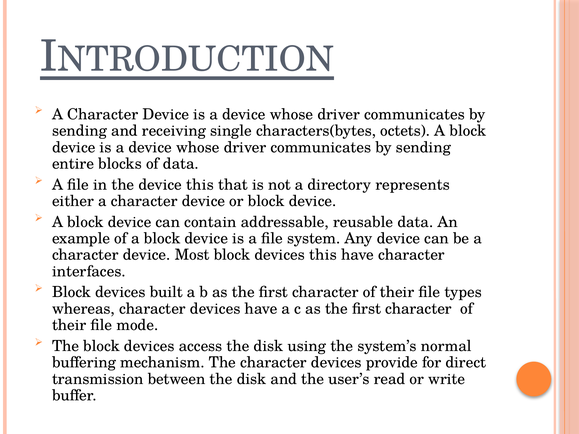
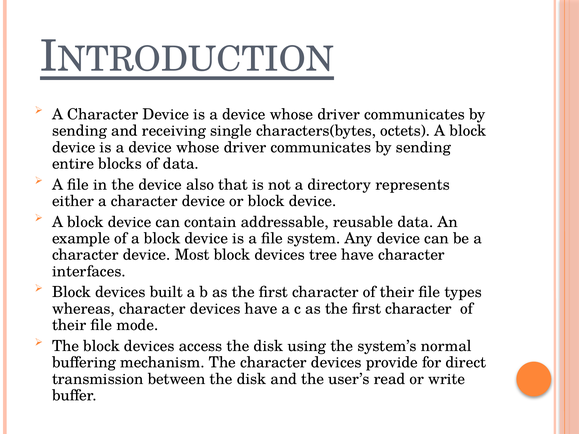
device this: this -> also
devices this: this -> tree
